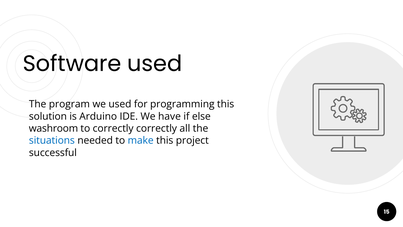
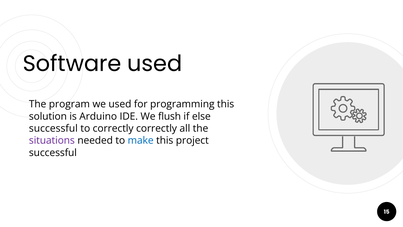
have: have -> flush
washroom at (53, 128): washroom -> successful
situations colour: blue -> purple
